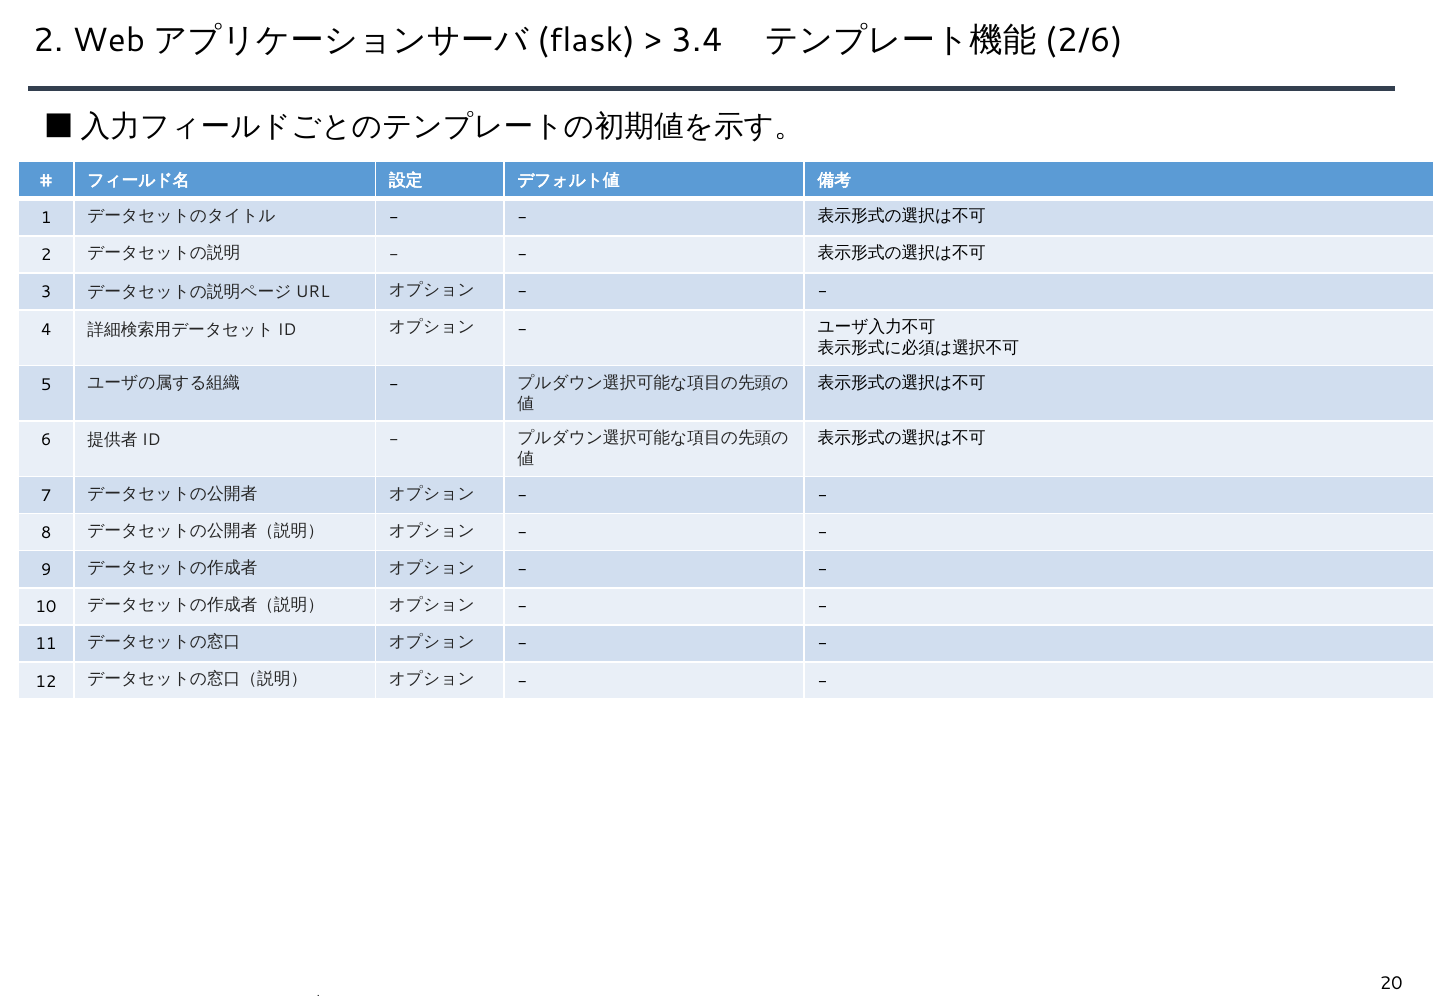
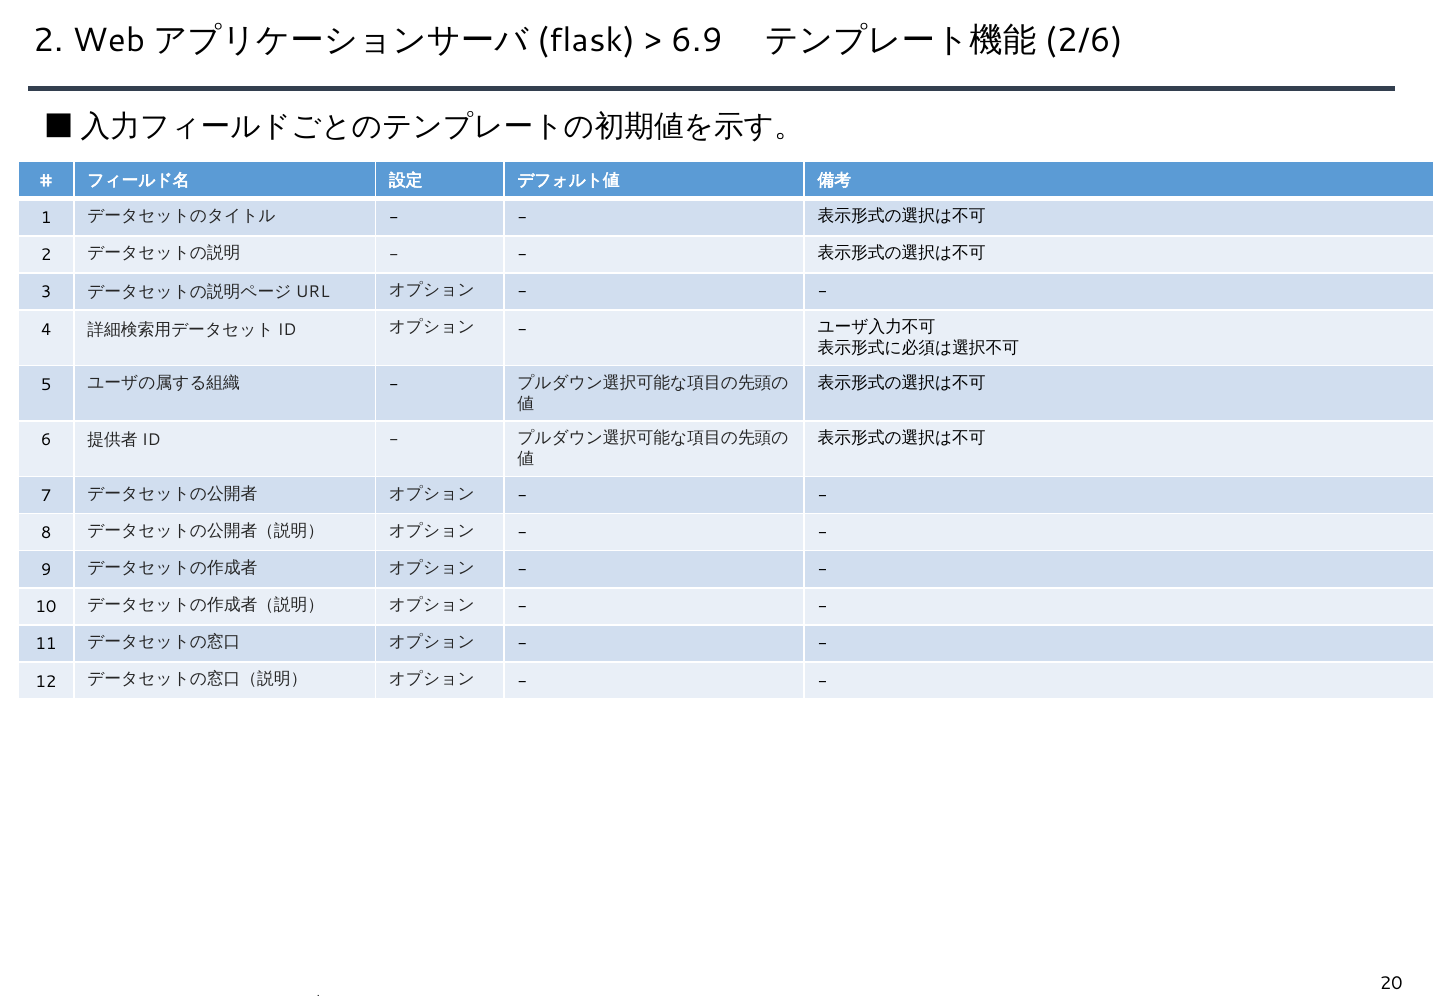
3.4: 3.4 -> 6.9
